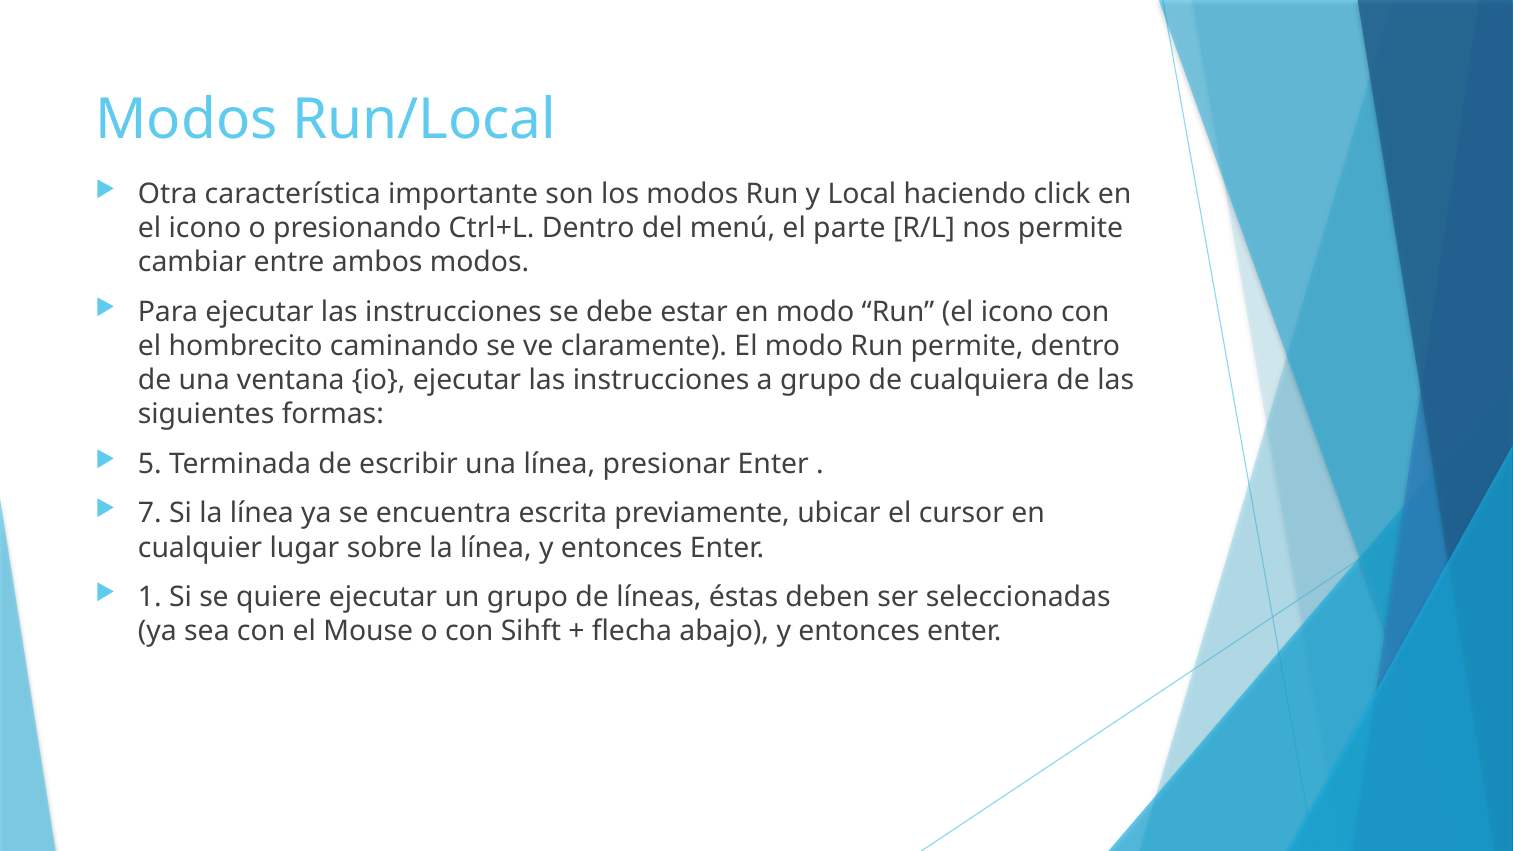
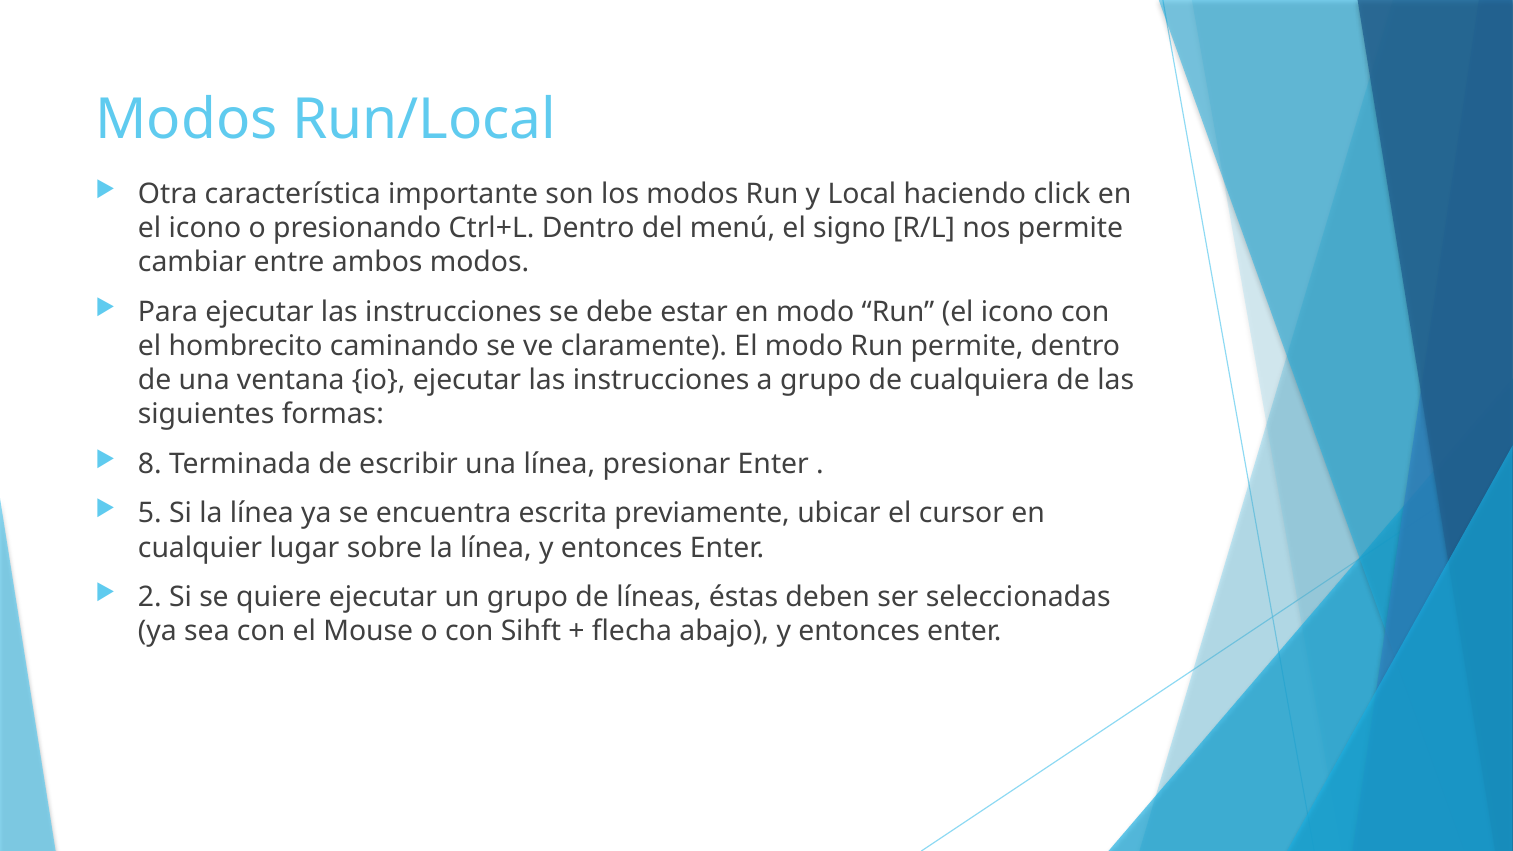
parte: parte -> signo
5: 5 -> 8
7: 7 -> 5
1: 1 -> 2
